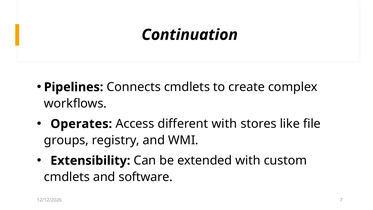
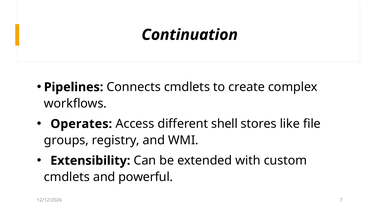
different with: with -> shell
software: software -> powerful
